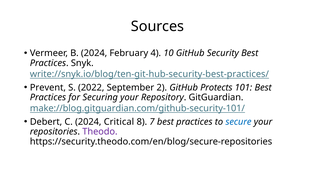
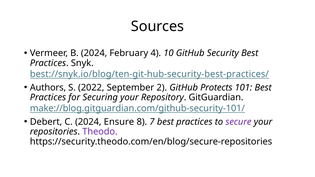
write://snyk.io/blog/ten-git-hub-security-best-practices/: write://snyk.io/blog/ten-git-hub-security-best-practices/ -> best://snyk.io/blog/ten-git-hub-security-best-practices/
Prevent: Prevent -> Authors
Critical: Critical -> Ensure
secure colour: blue -> purple
